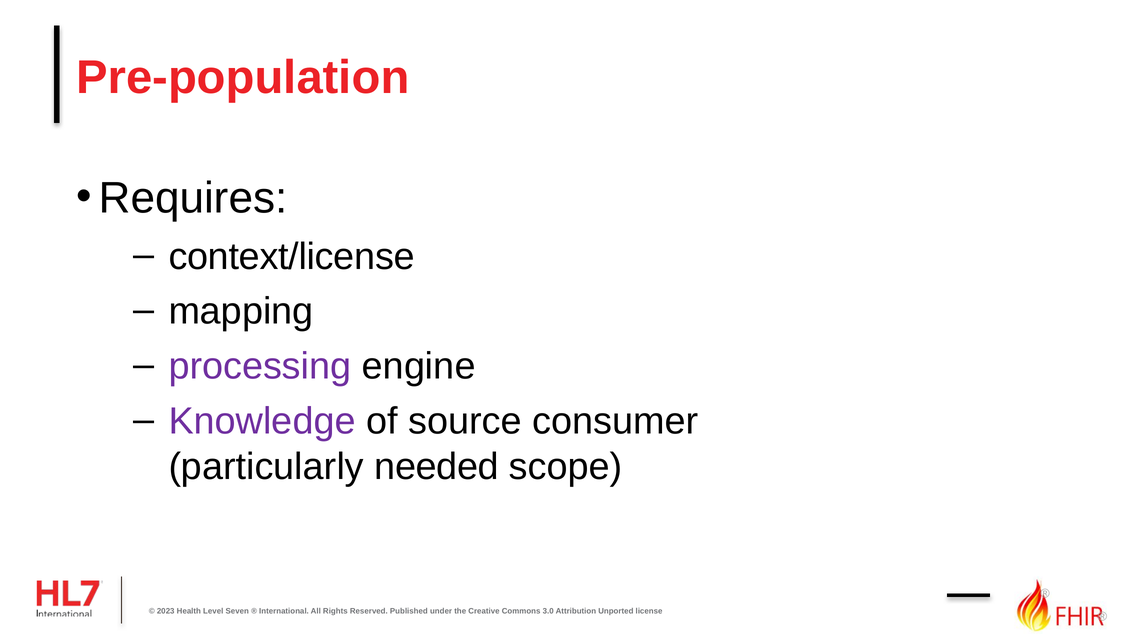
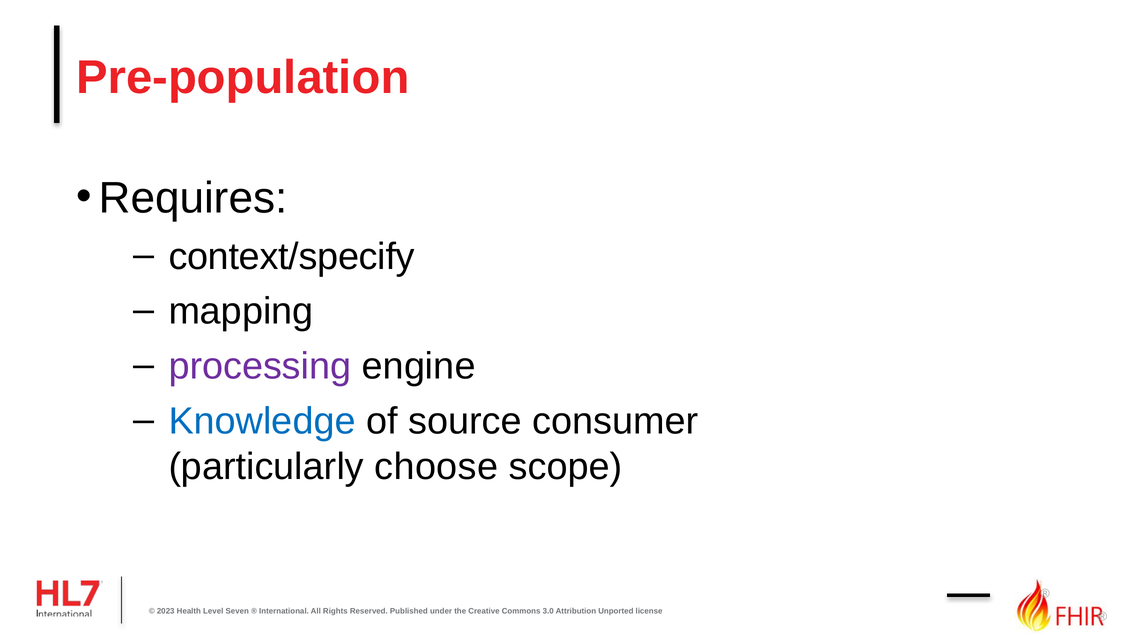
context/license: context/license -> context/specify
Knowledge colour: purple -> blue
needed: needed -> choose
